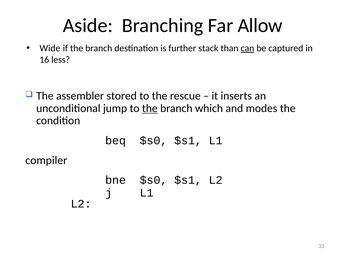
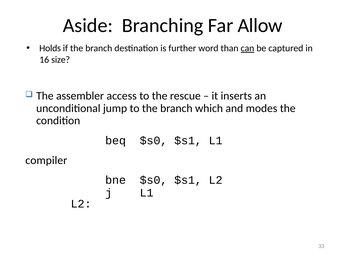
Wide: Wide -> Holds
stack: stack -> word
less: less -> size
stored: stored -> access
the at (150, 109) underline: present -> none
